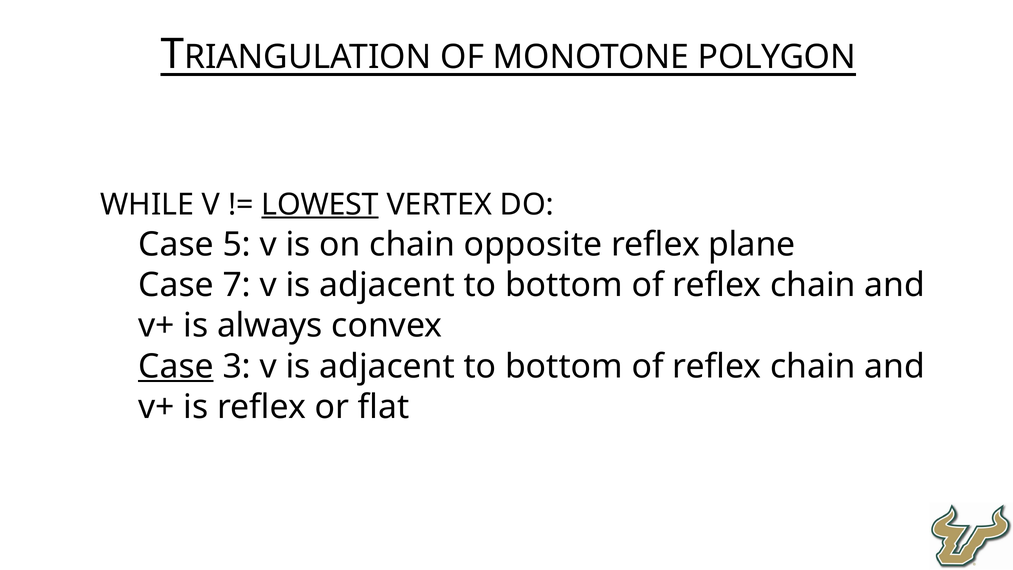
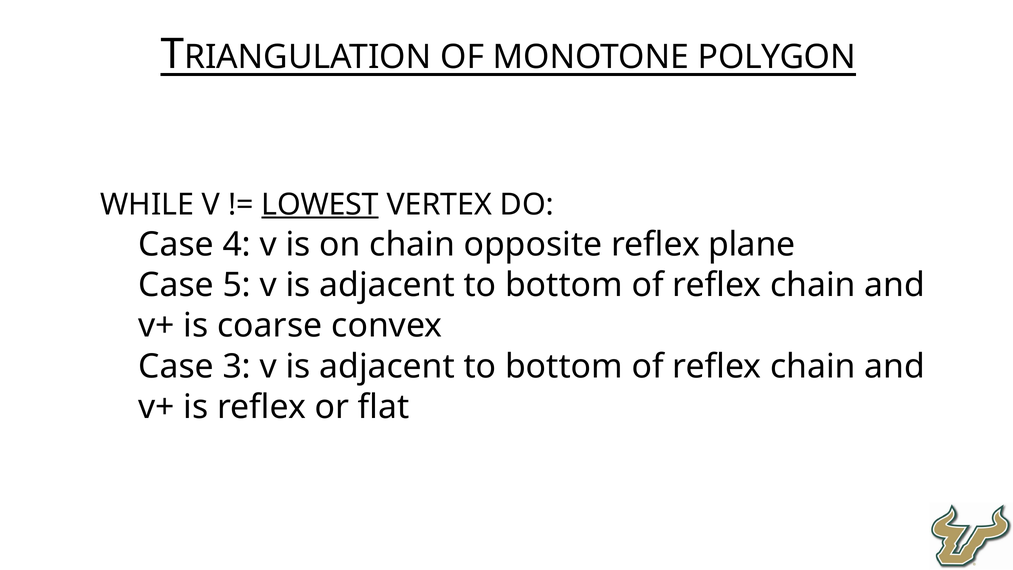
5: 5 -> 4
7: 7 -> 5
always: always -> coarse
Case at (176, 366) underline: present -> none
